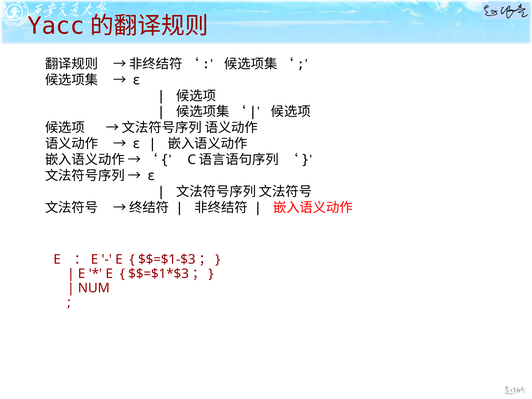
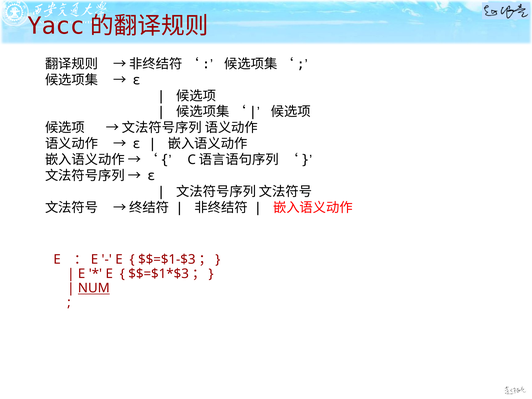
NUM underline: none -> present
